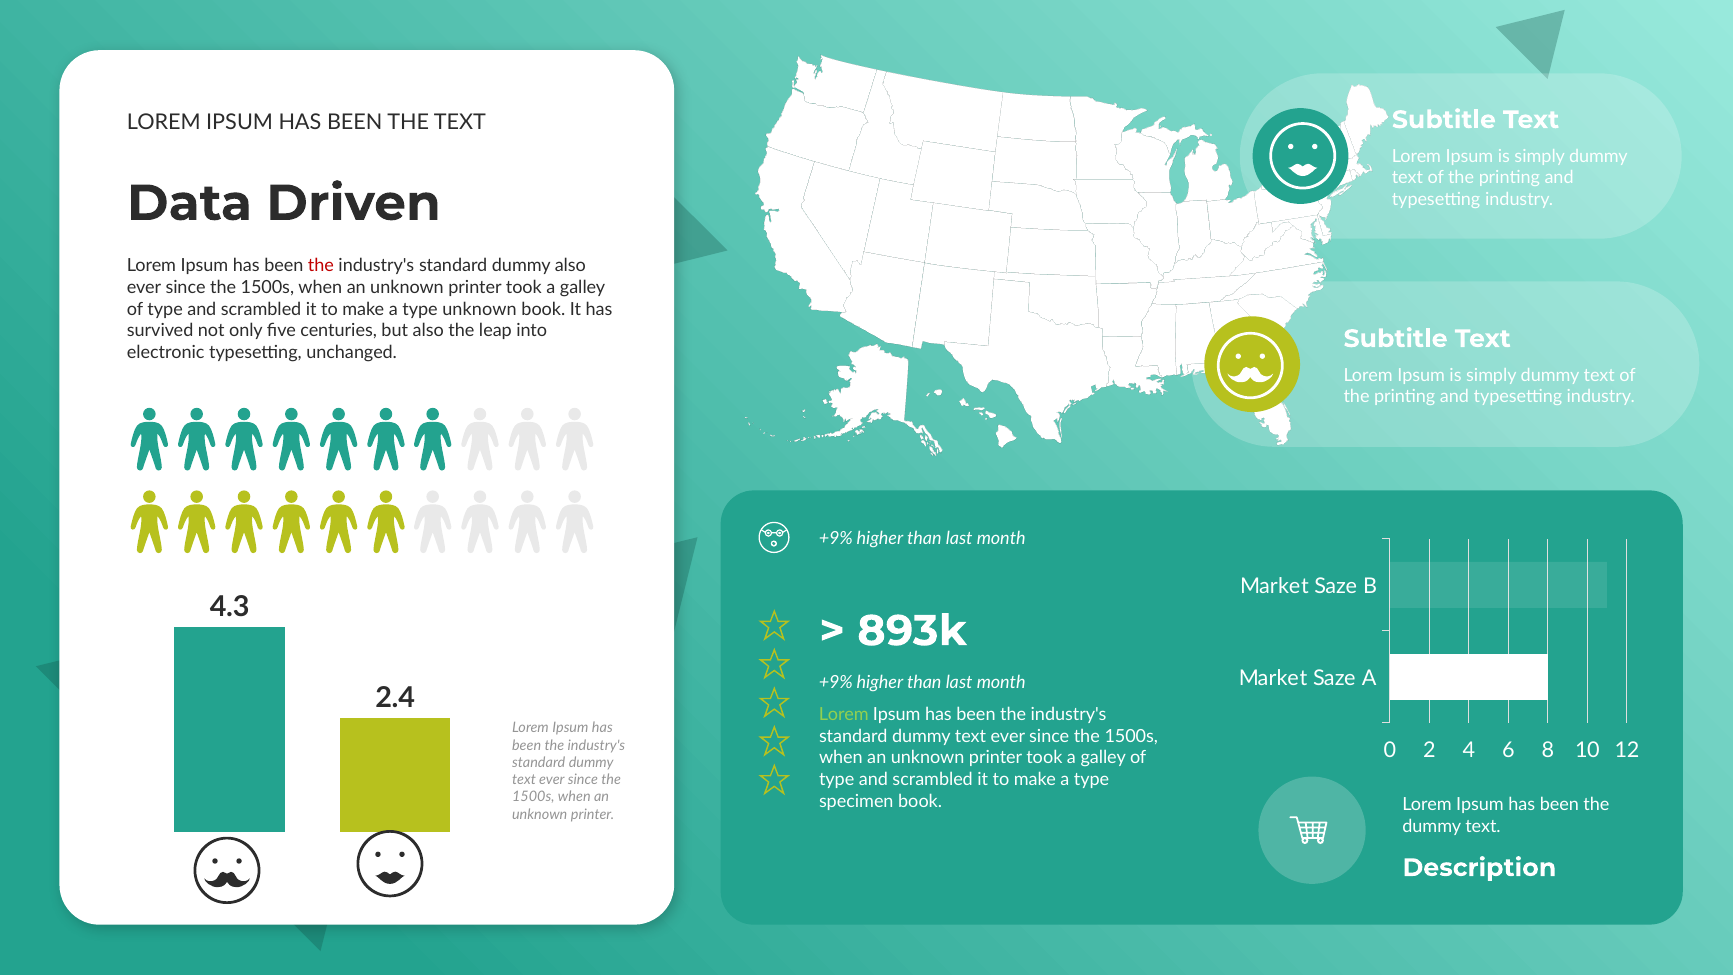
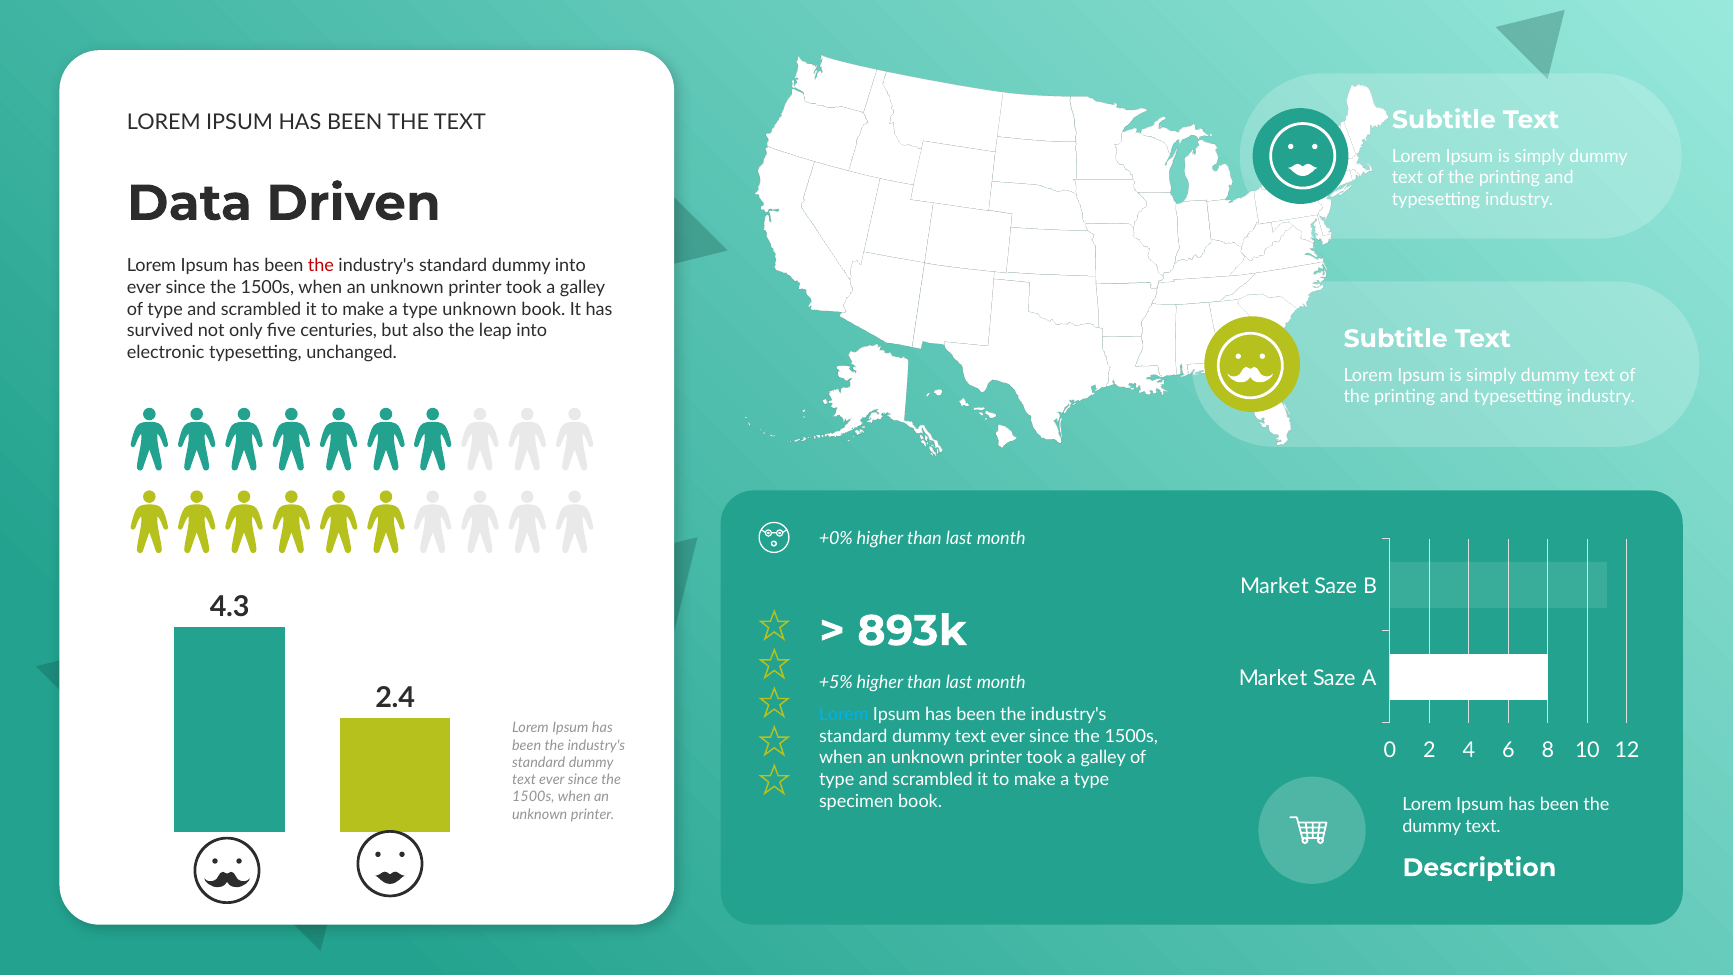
dummy also: also -> into
+9% at (836, 538): +9% -> +0%
+9% at (836, 682): +9% -> +5%
Lorem at (844, 714) colour: light green -> light blue
